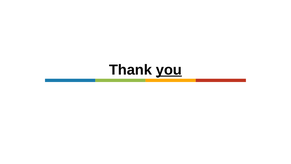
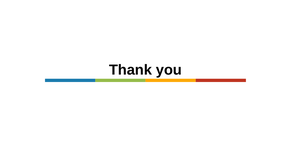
you underline: present -> none
